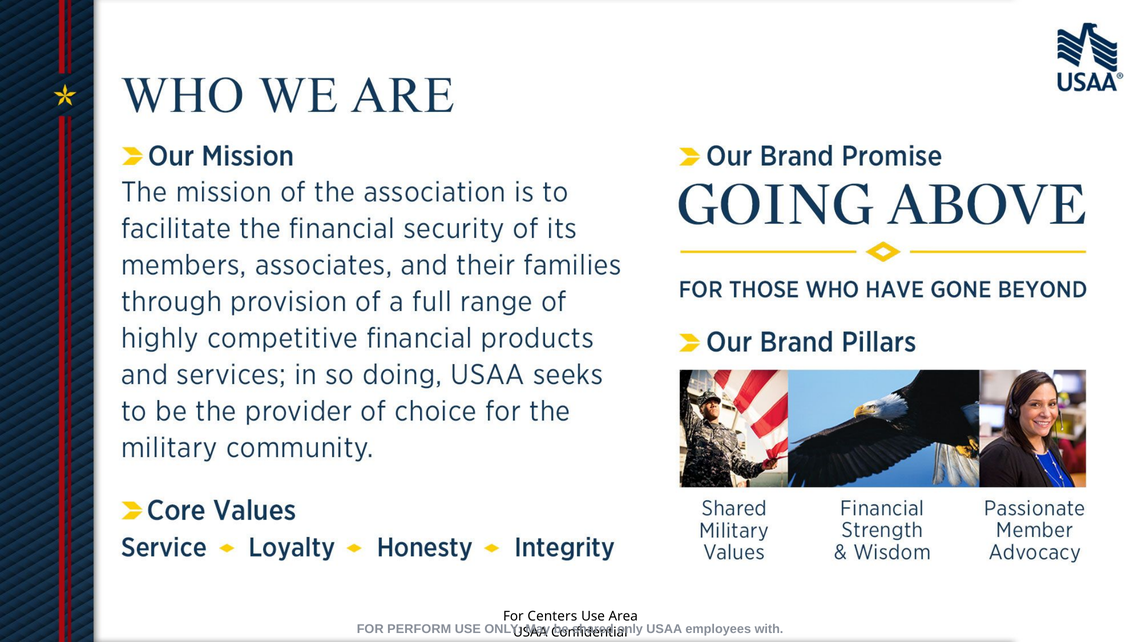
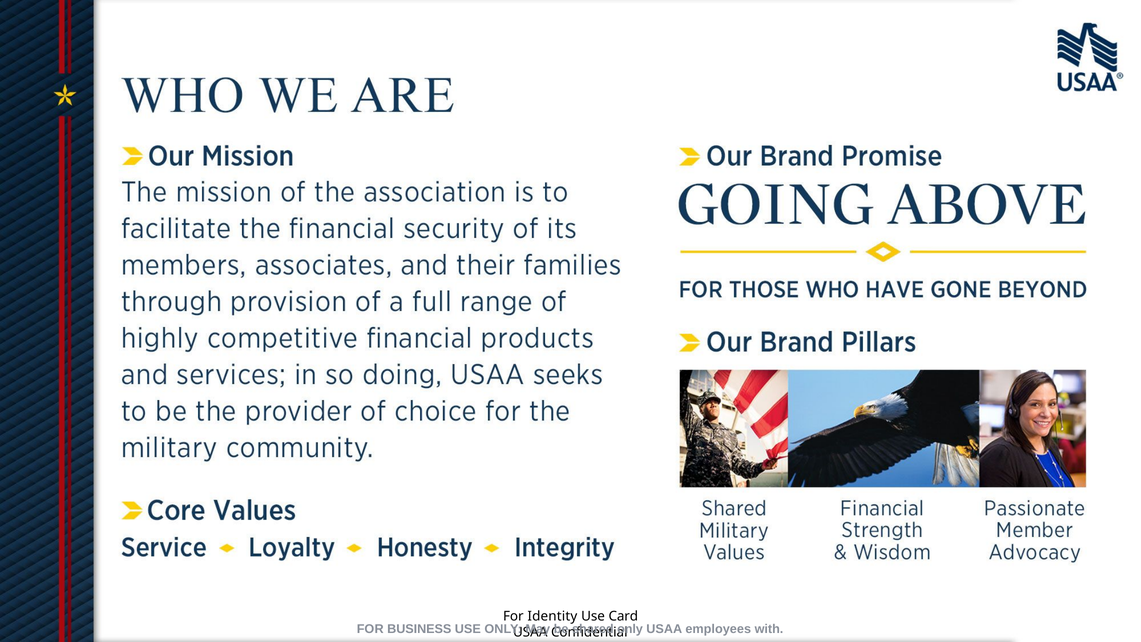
Centers: Centers -> Identity
Area: Area -> Card
PERFORM: PERFORM -> BUSINESS
